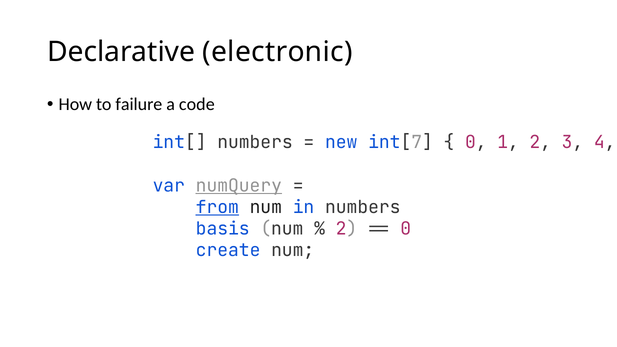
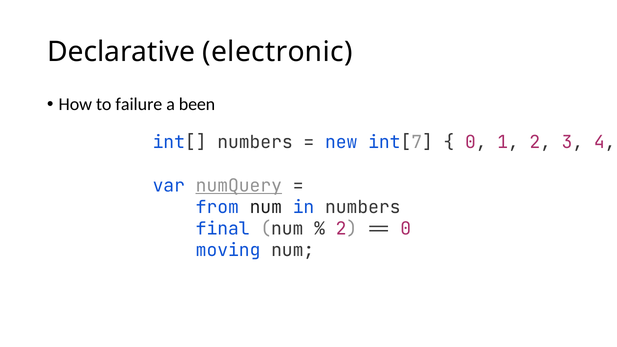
code: code -> been
from underline: present -> none
basis: basis -> final
create: create -> moving
